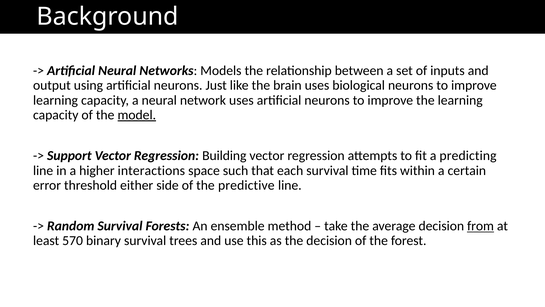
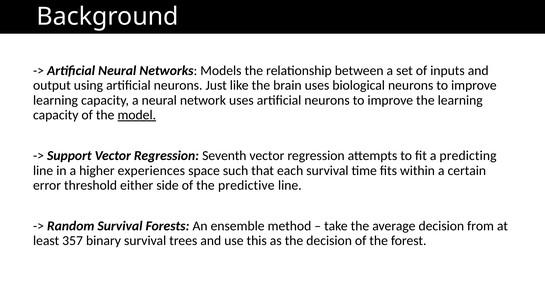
Building: Building -> Seventh
interactions: interactions -> experiences
from underline: present -> none
570: 570 -> 357
